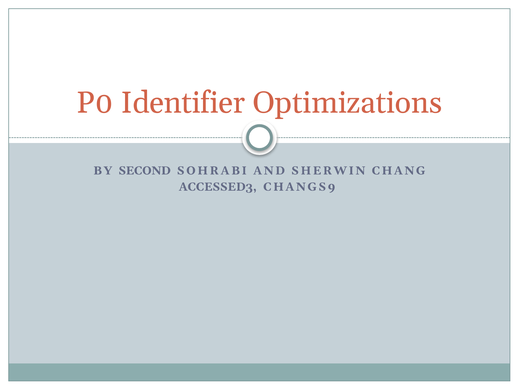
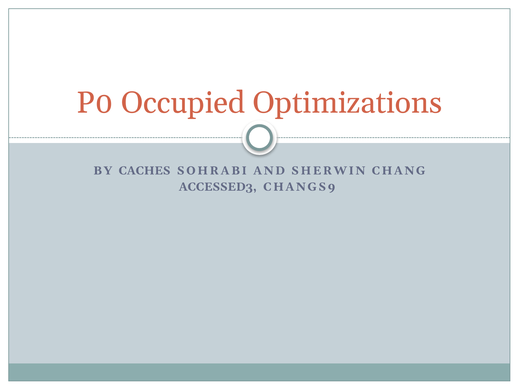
Identifier: Identifier -> Occupied
SECOND: SECOND -> CACHES
